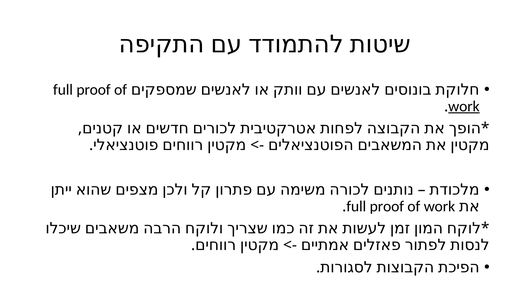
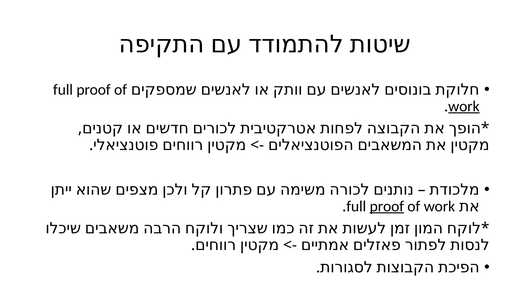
proof at (387, 206) underline: none -> present
